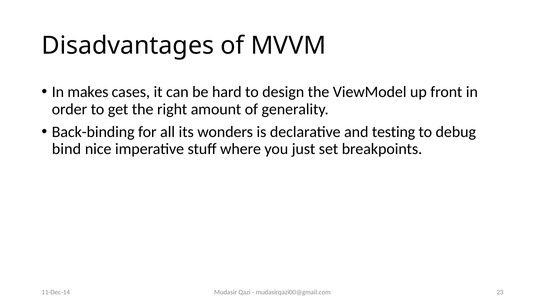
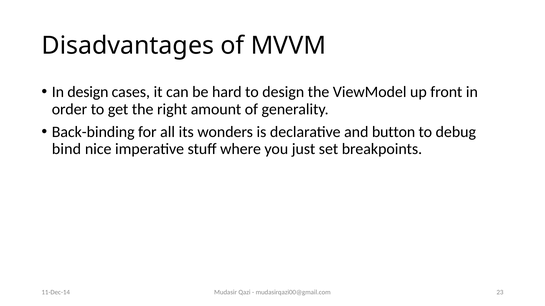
In makes: makes -> design
testing: testing -> button
